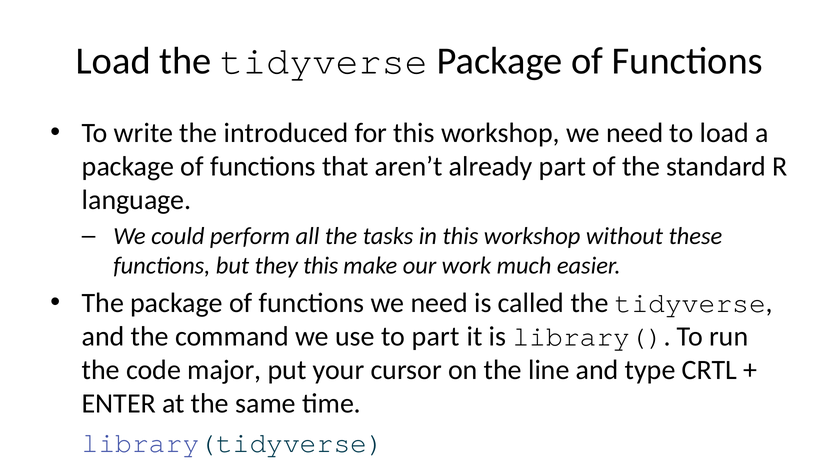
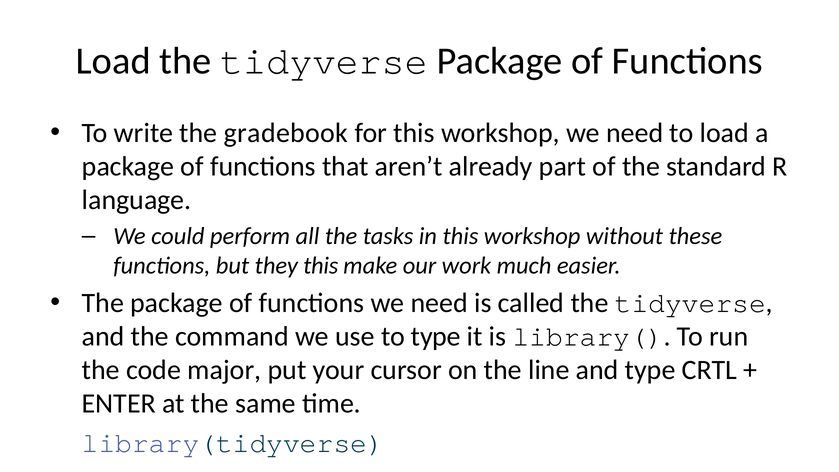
introduced: introduced -> gradebook
to part: part -> type
